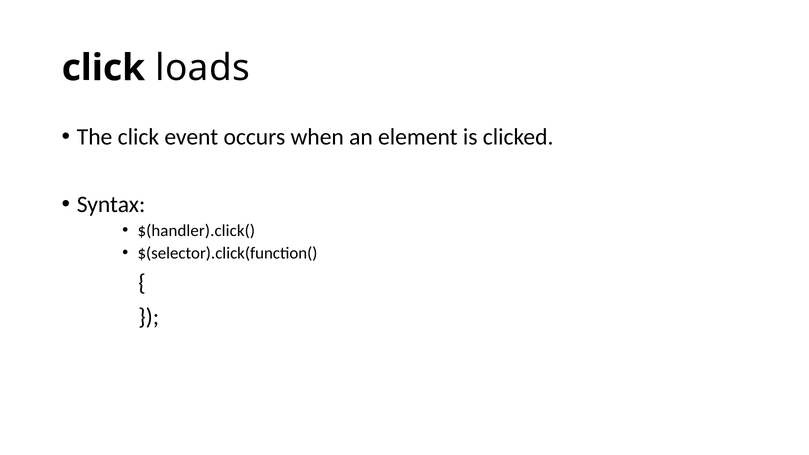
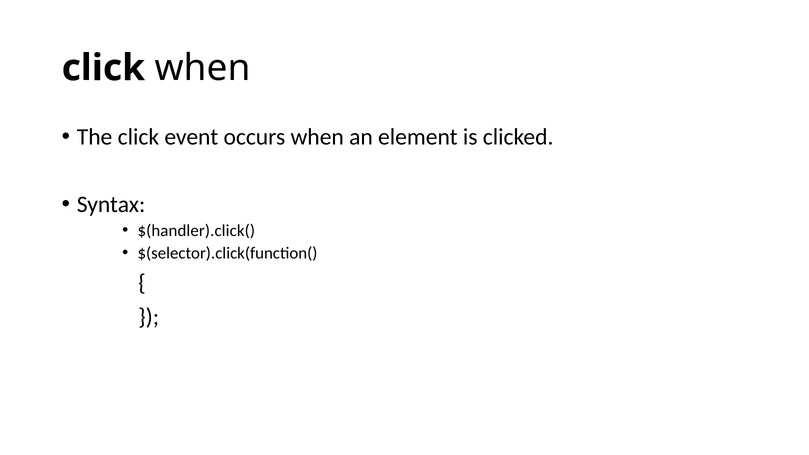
click loads: loads -> when
